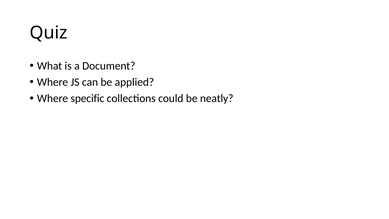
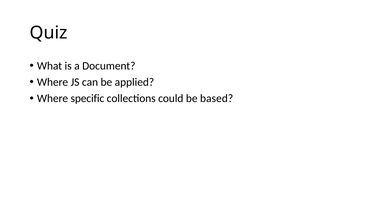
neatly: neatly -> based
